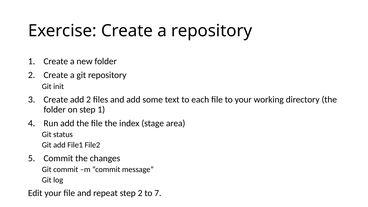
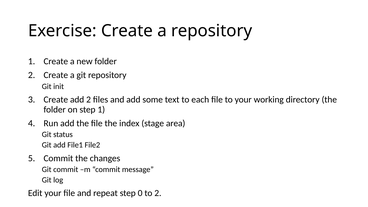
step 2: 2 -> 0
to 7: 7 -> 2
